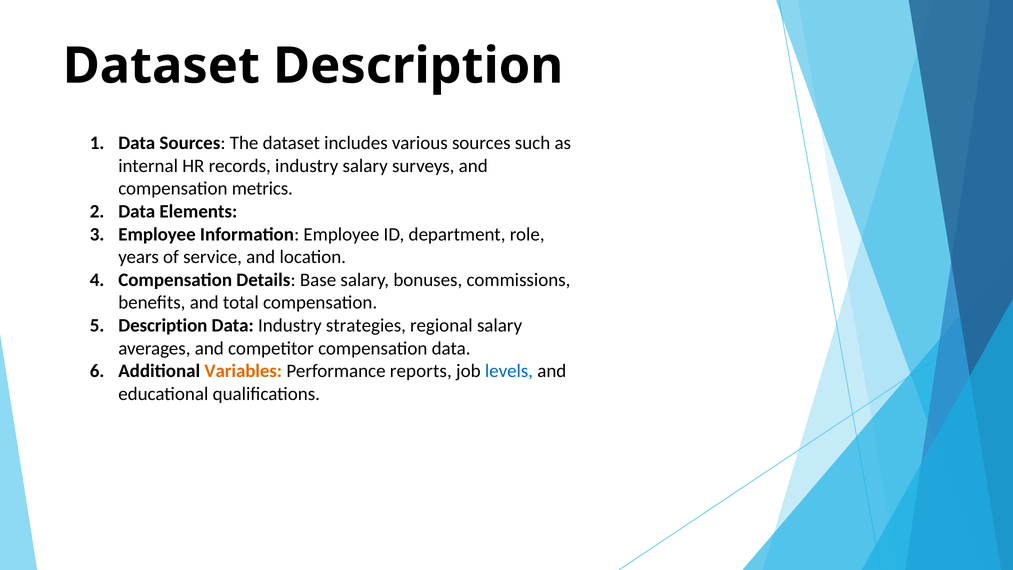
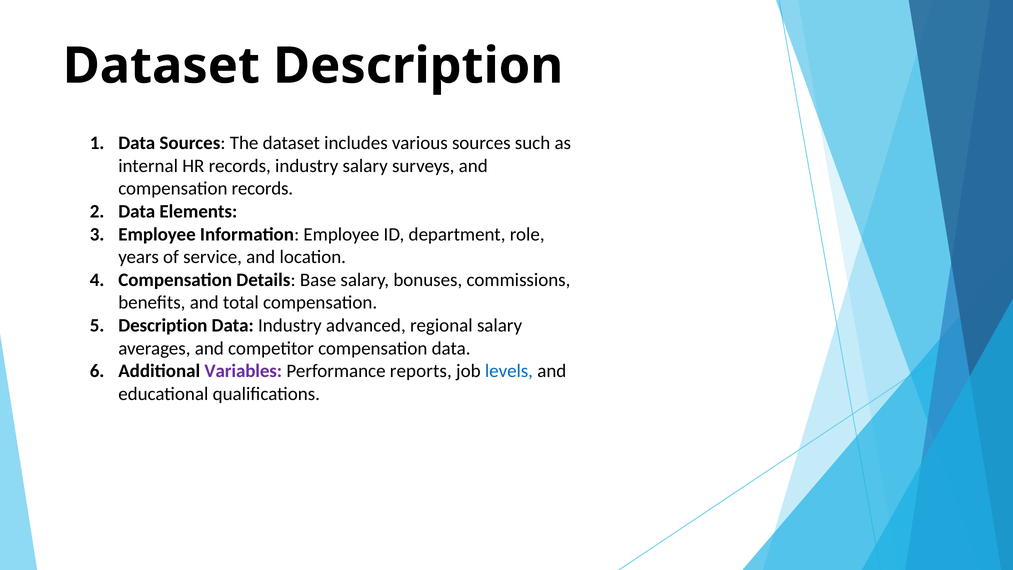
compensation metrics: metrics -> records
strategies: strategies -> advanced
Variables colour: orange -> purple
